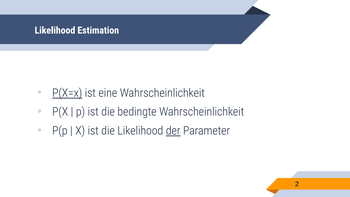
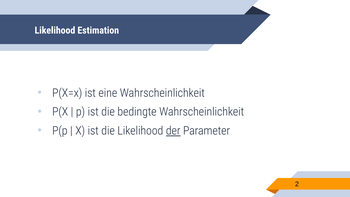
P(X=x underline: present -> none
